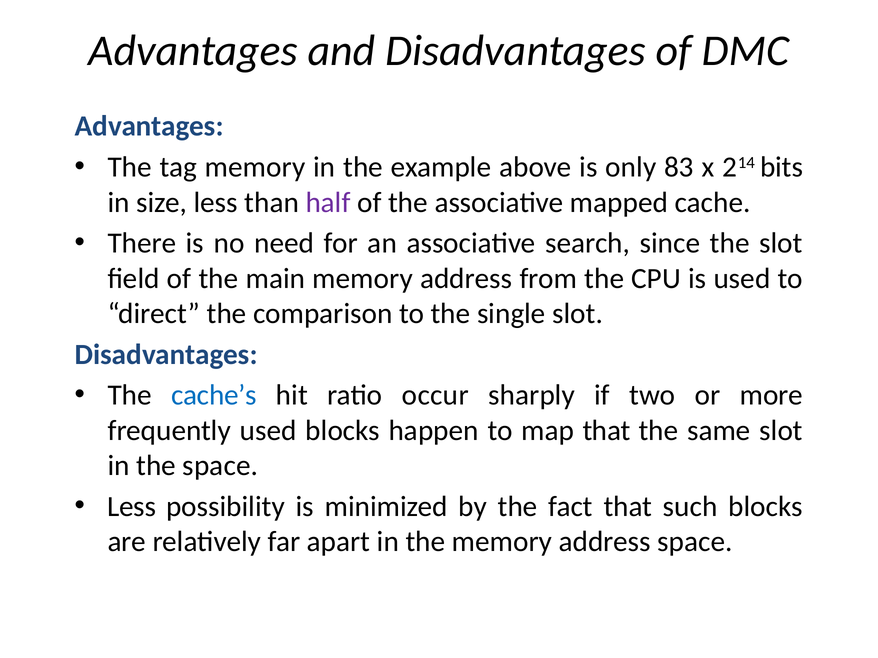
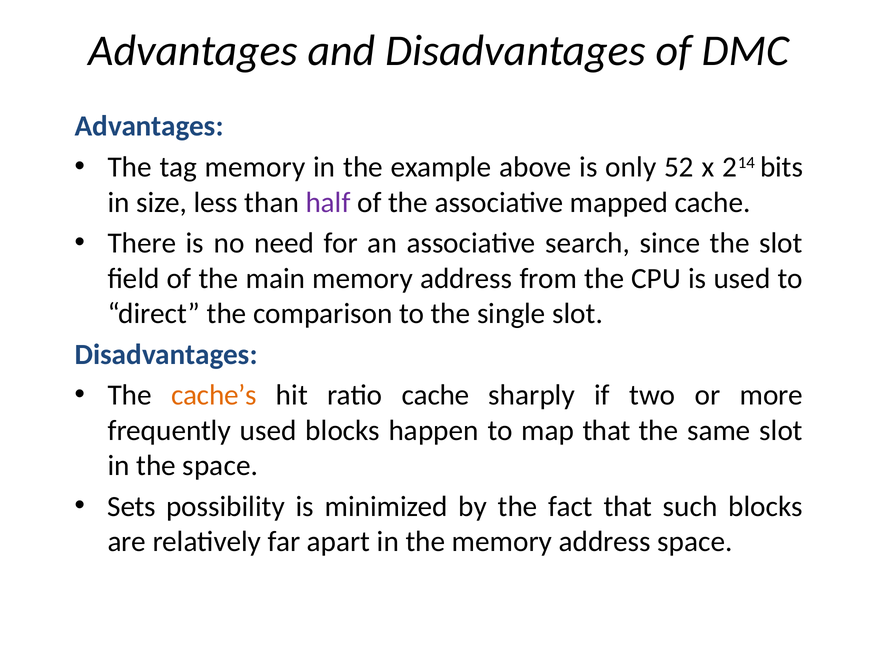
83: 83 -> 52
cache’s colour: blue -> orange
ratio occur: occur -> cache
Less at (132, 507): Less -> Sets
